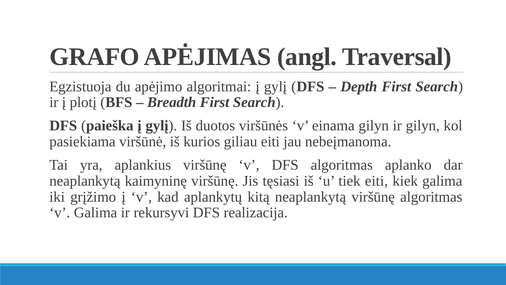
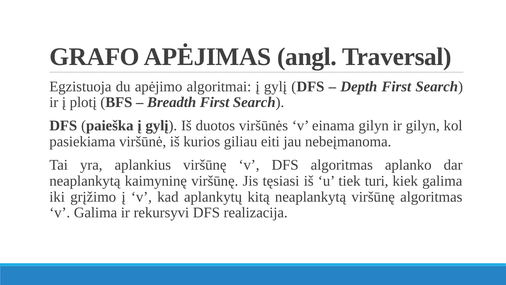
tiek eiti: eiti -> turi
